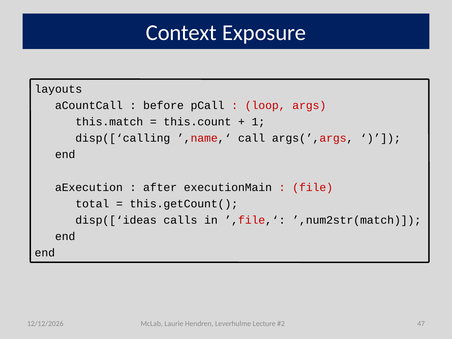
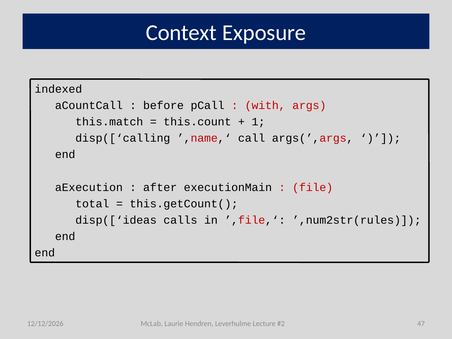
layouts: layouts -> indexed
loop: loop -> with
’,num2str(match: ’,num2str(match -> ’,num2str(rules
